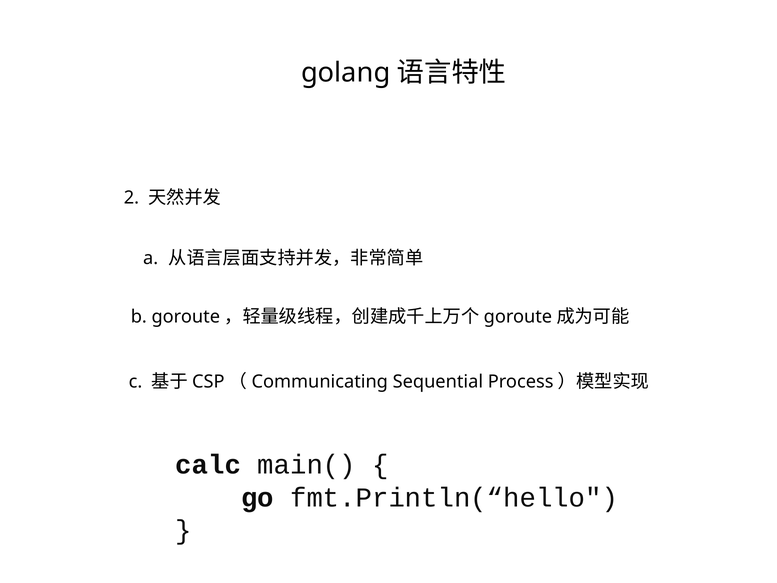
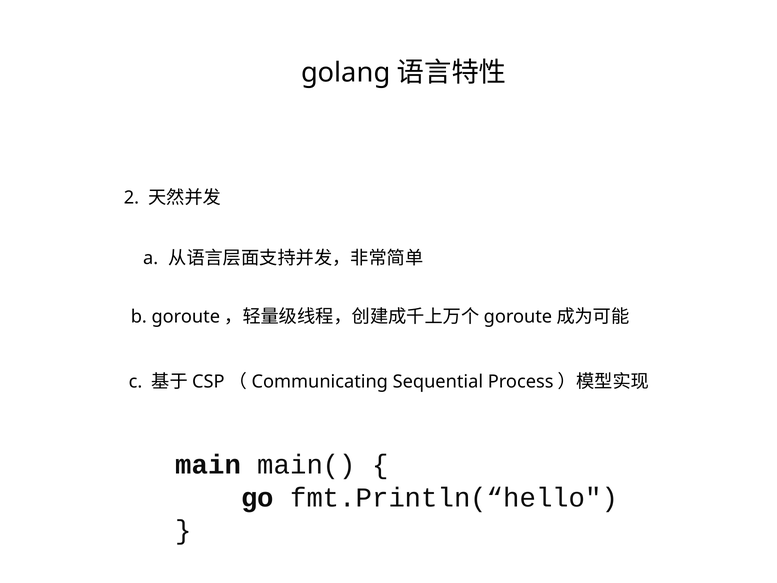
calc: calc -> main
